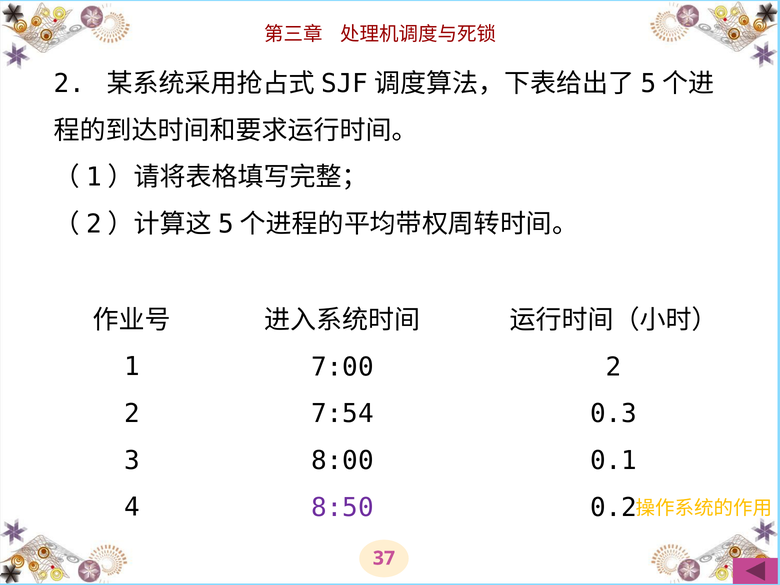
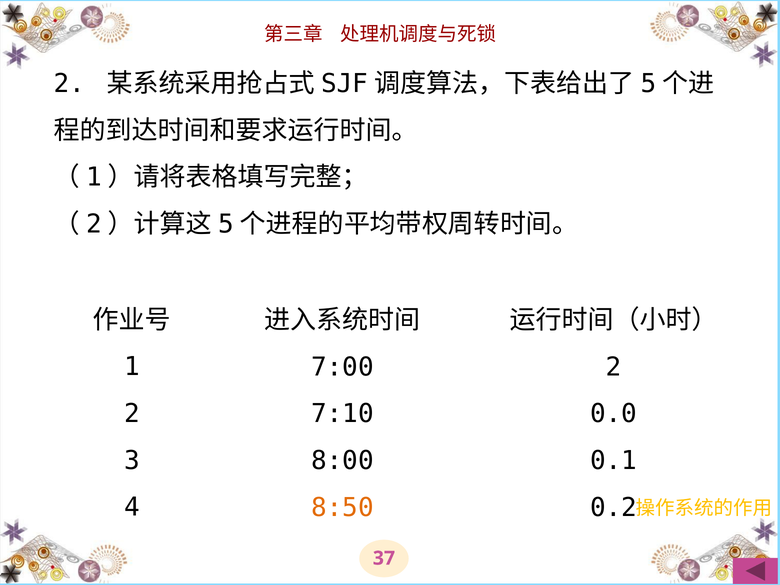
7:54: 7:54 -> 7:10
0.3: 0.3 -> 0.0
8:50 colour: purple -> orange
